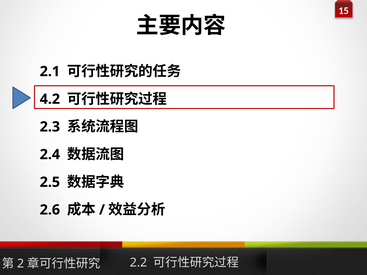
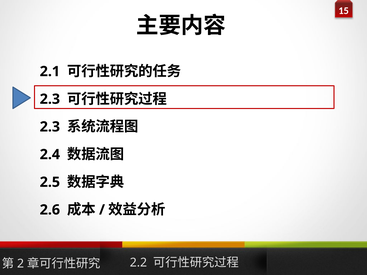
4.2 at (50, 99): 4.2 -> 2.3
